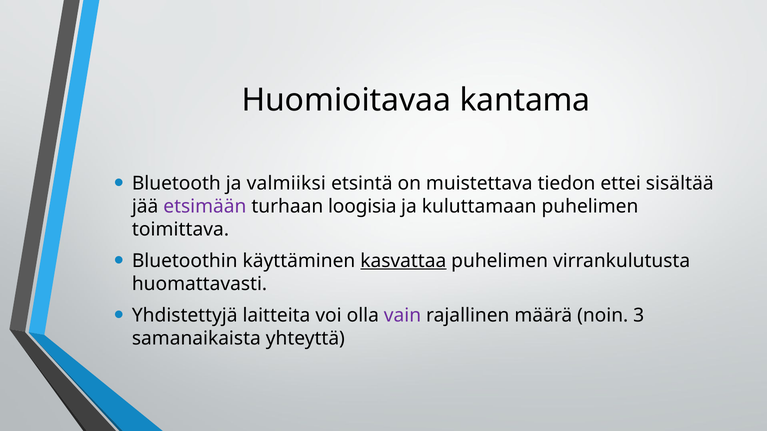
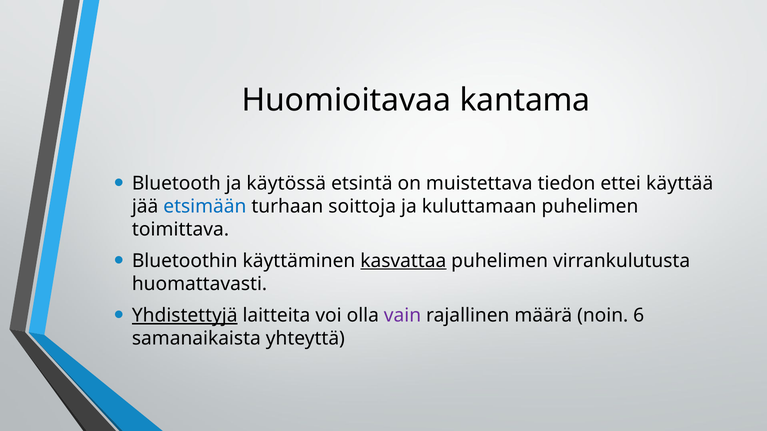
valmiiksi: valmiiksi -> käytössä
sisältää: sisältää -> käyttää
etsimään colour: purple -> blue
loogisia: loogisia -> soittoja
Yhdistettyjä underline: none -> present
3: 3 -> 6
